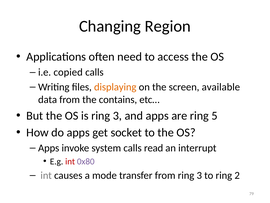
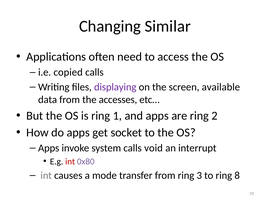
Region: Region -> Similar
displaying colour: orange -> purple
contains: contains -> accesses
is ring 3: 3 -> 1
5: 5 -> 2
read: read -> void
2: 2 -> 8
